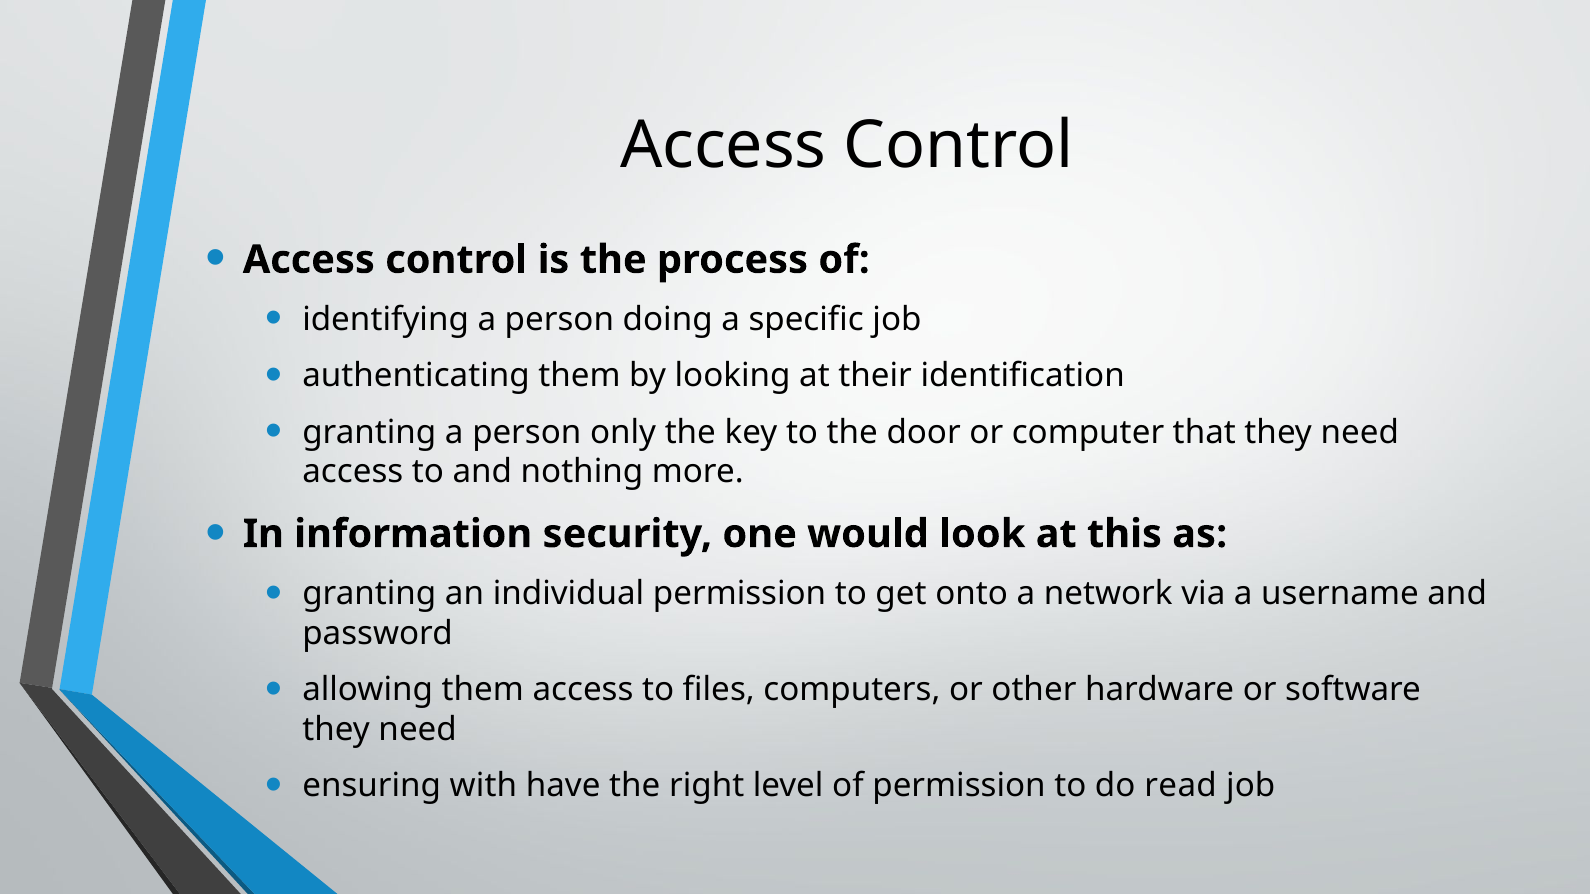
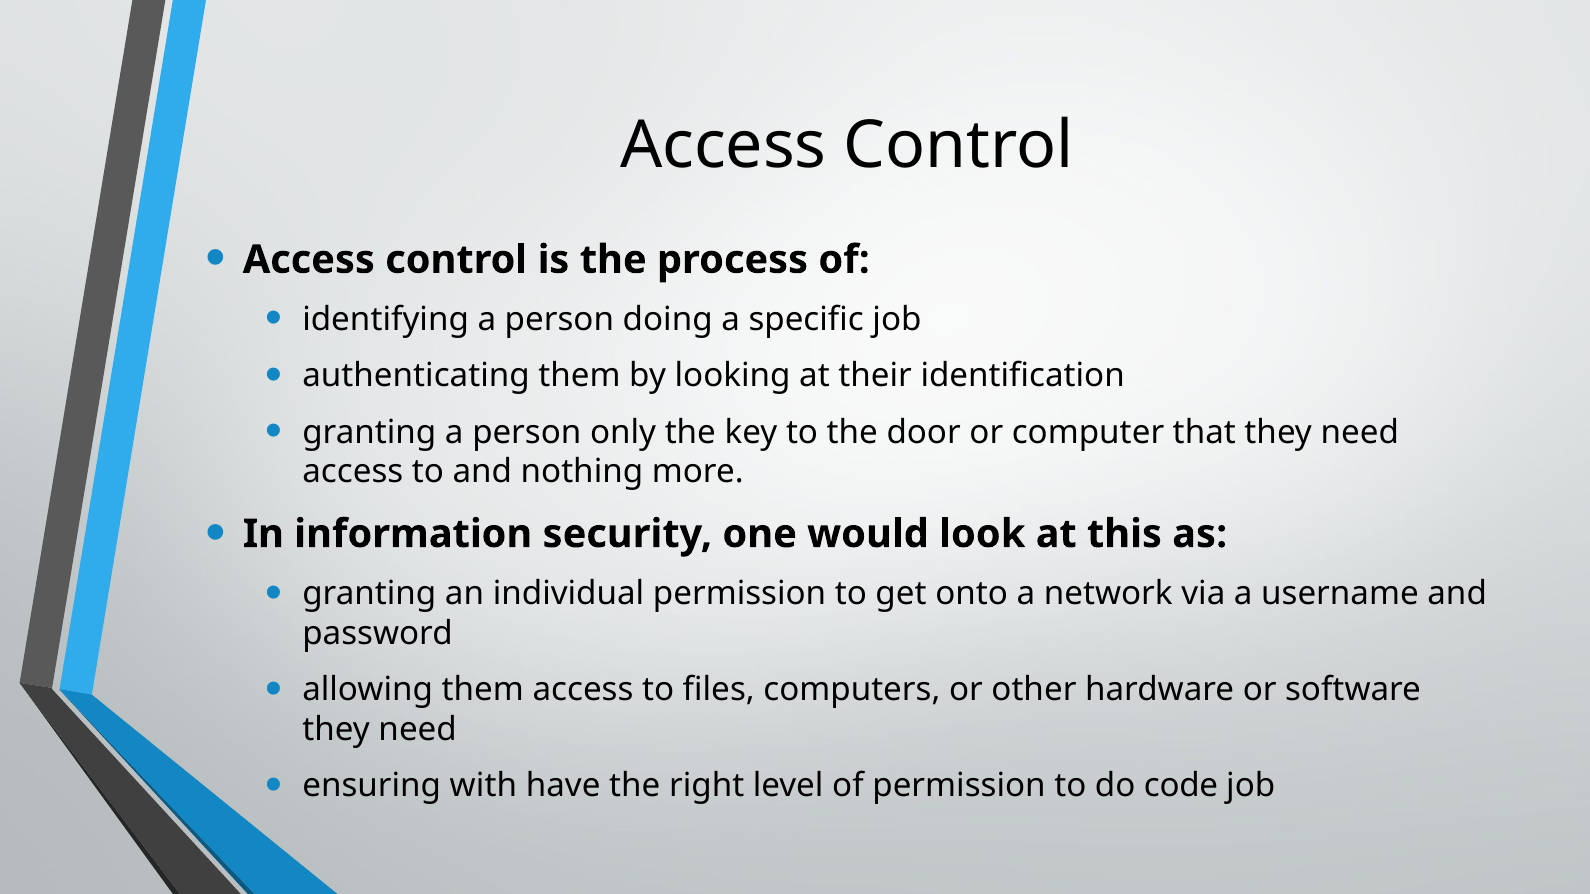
read: read -> code
